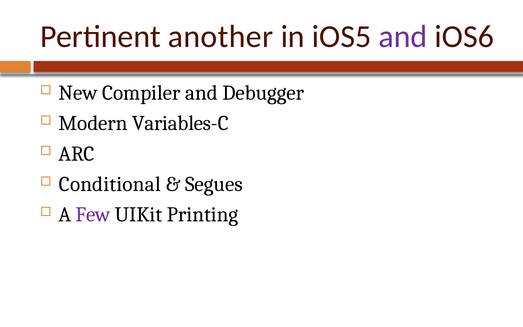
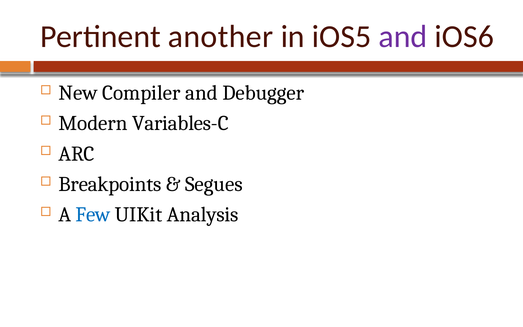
Conditional: Conditional -> Breakpoints
Few colour: purple -> blue
Printing: Printing -> Analysis
